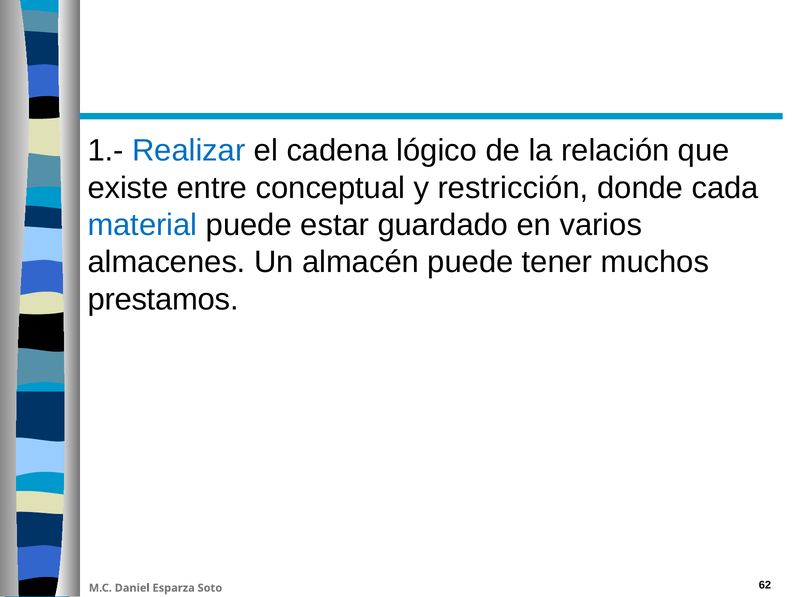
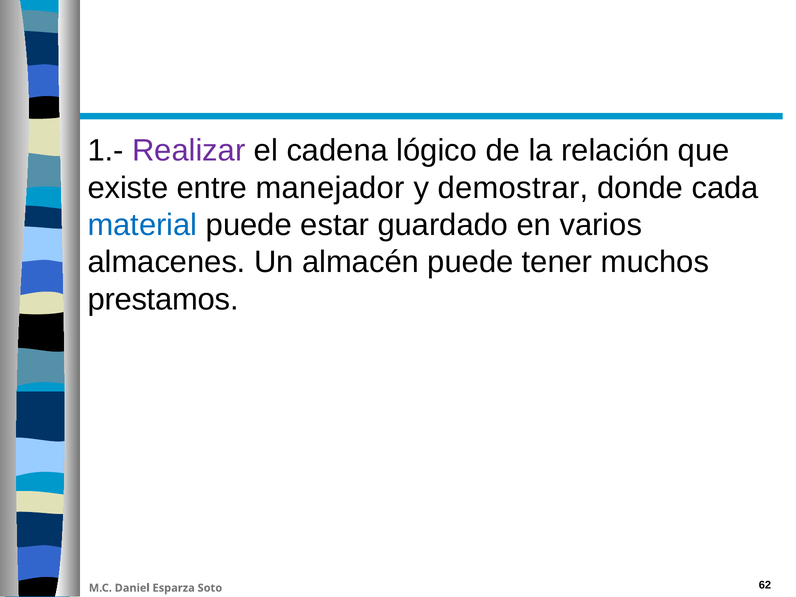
Realizar colour: blue -> purple
conceptual: conceptual -> manejador
restricción: restricción -> demostrar
